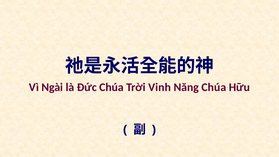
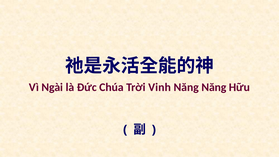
Năng Chúa: Chúa -> Năng
